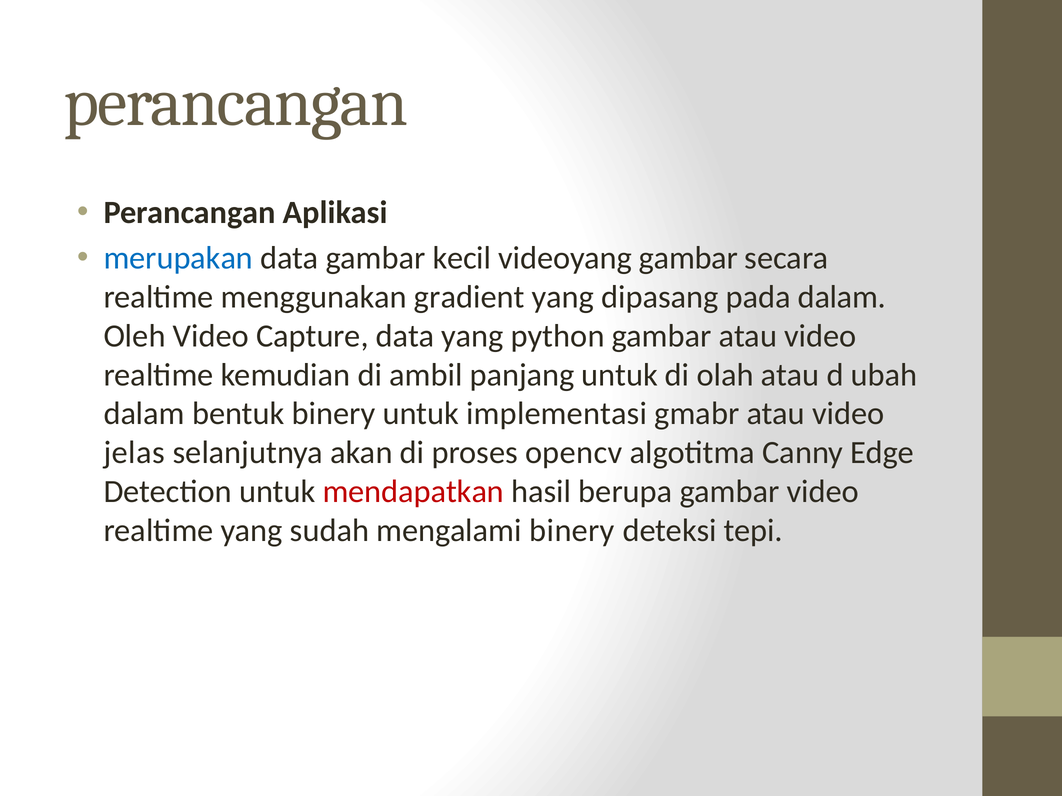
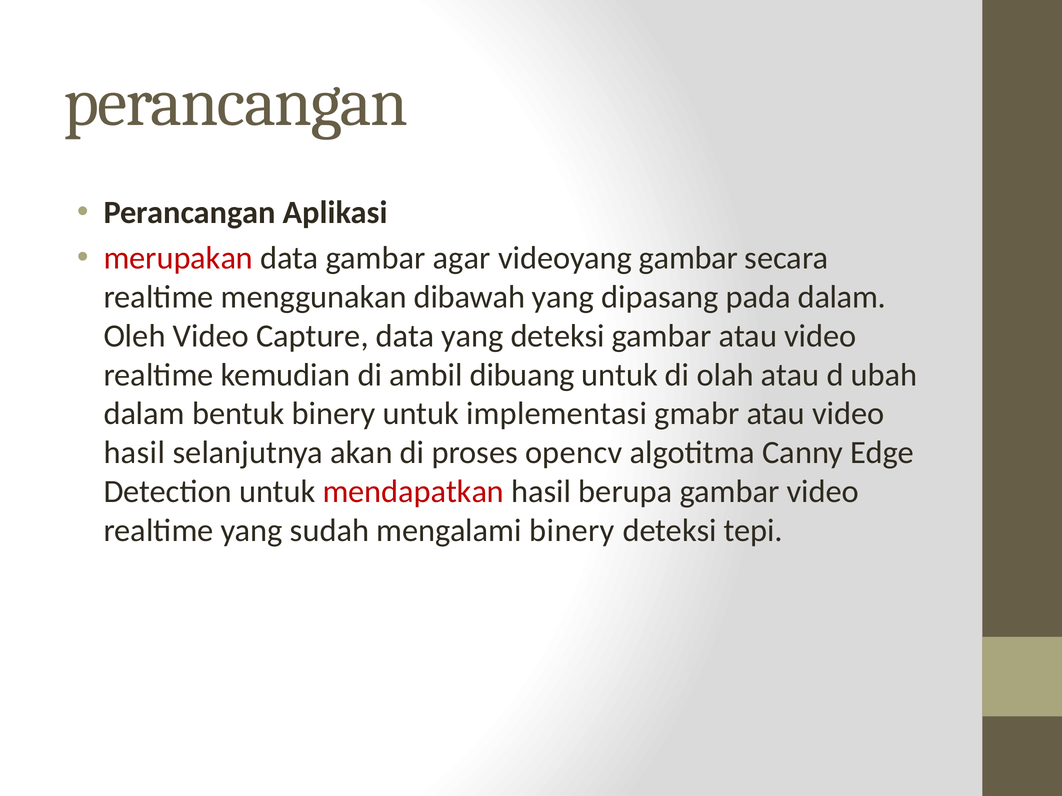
merupakan colour: blue -> red
kecil: kecil -> agar
gradient: gradient -> dibawah
yang python: python -> deteksi
panjang: panjang -> dibuang
jelas at (134, 453): jelas -> hasil
